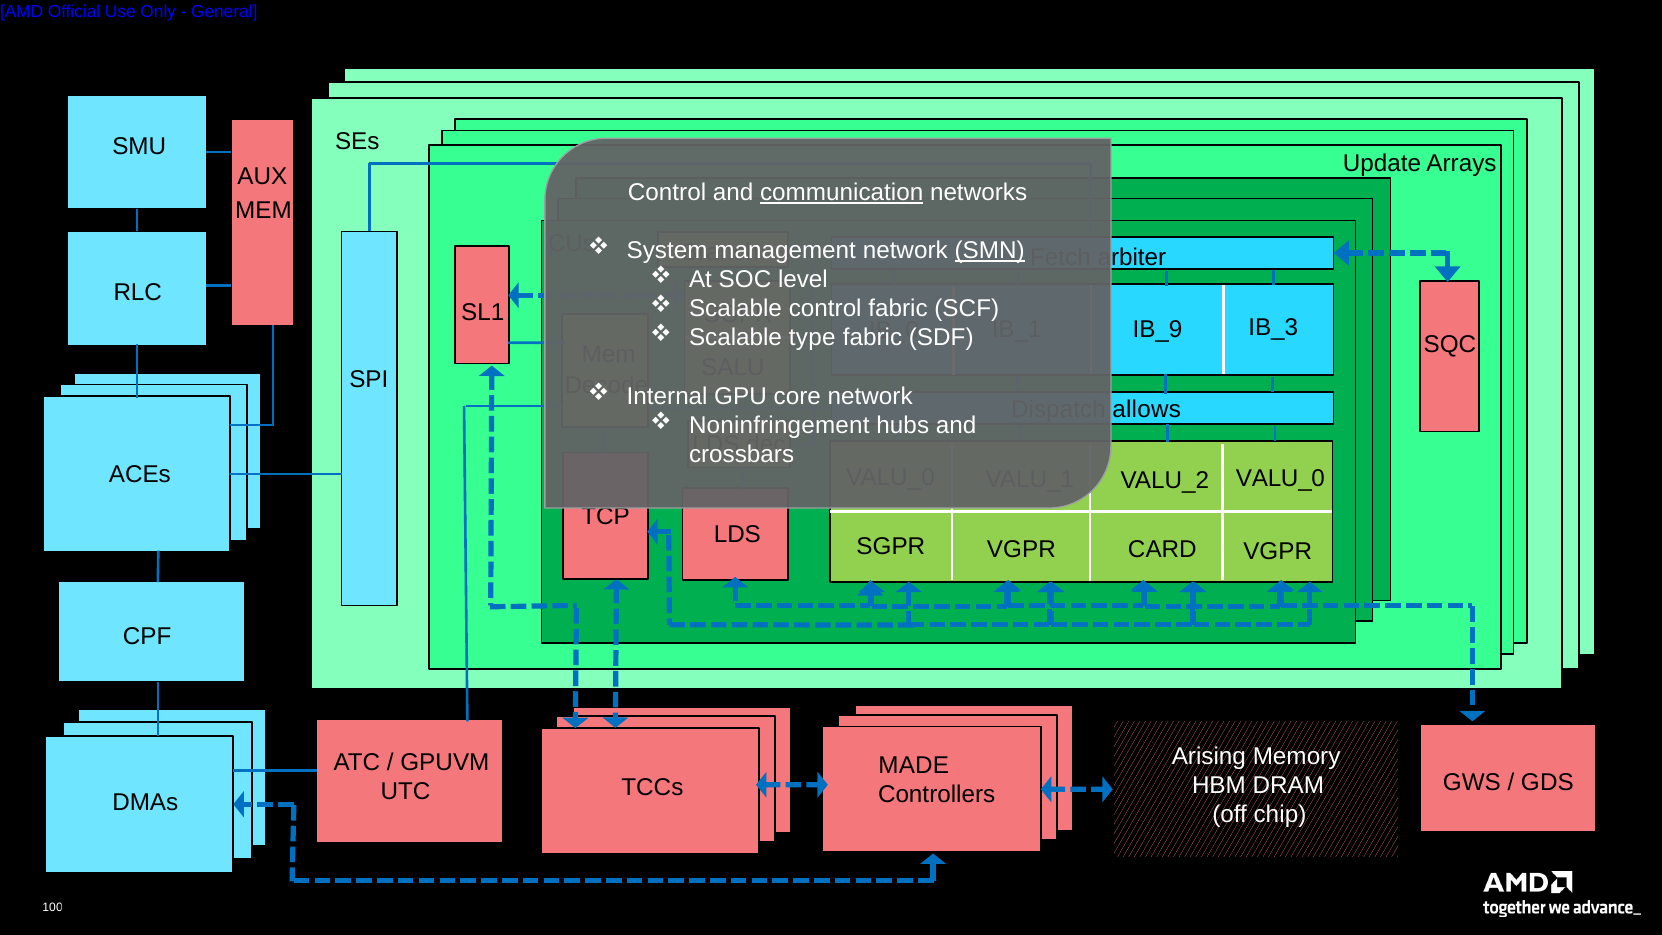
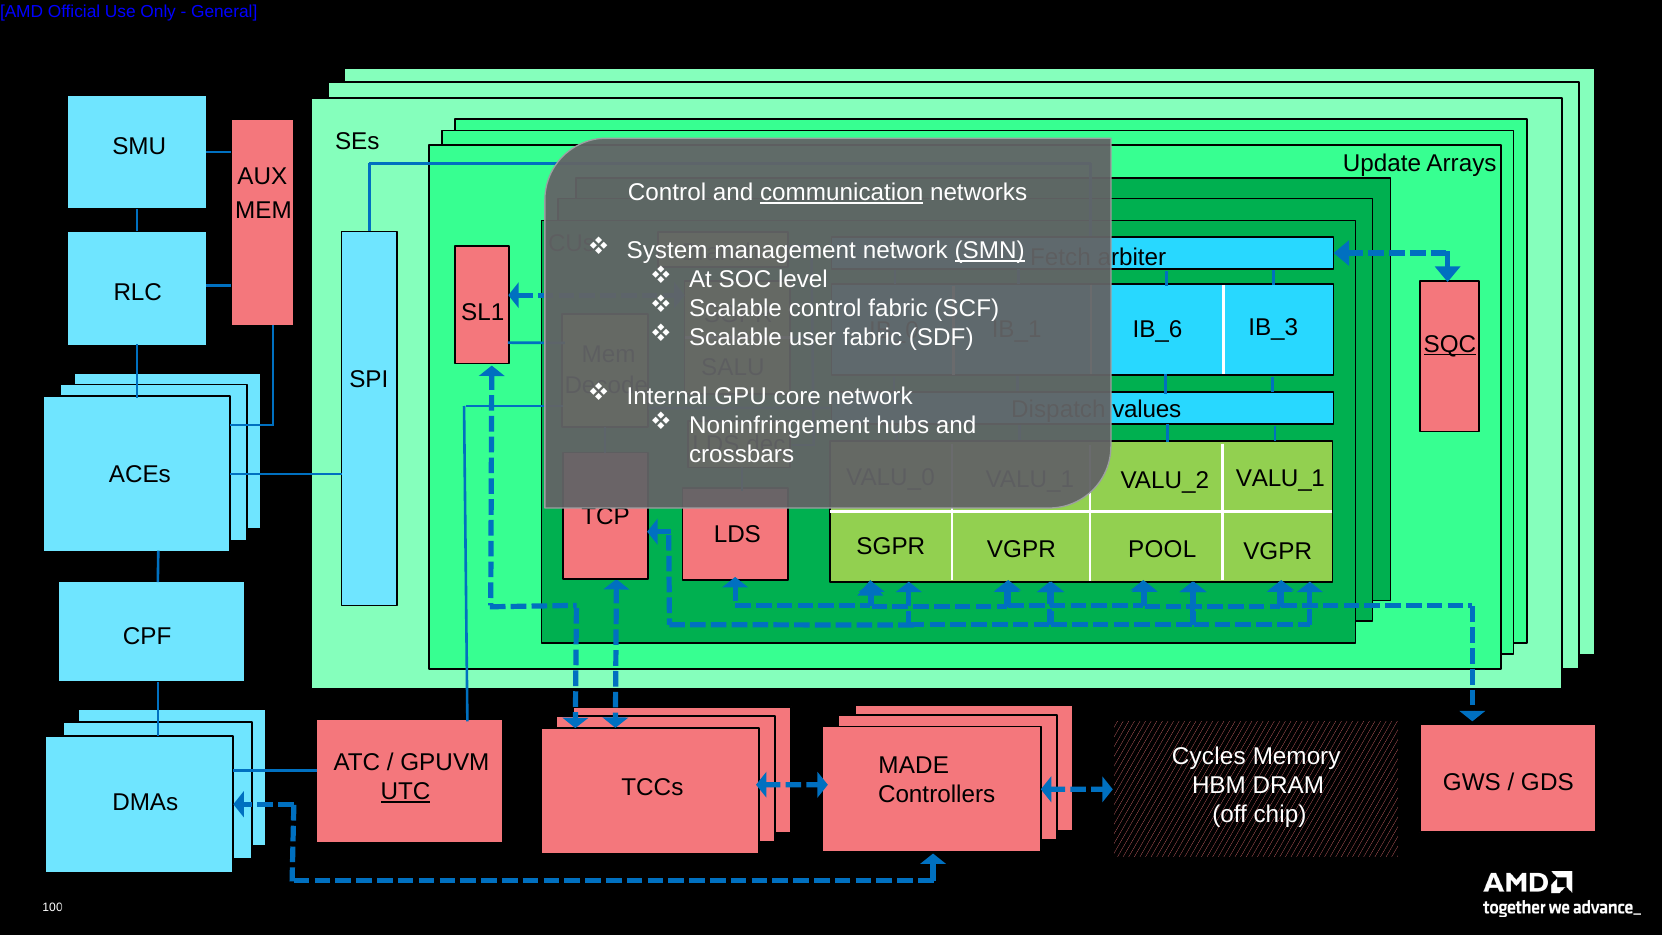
IB_9: IB_9 -> IB_6
type: type -> user
SQC underline: none -> present
allows: allows -> values
VALU_2 VALU_0: VALU_0 -> VALU_1
CARD: CARD -> POOL
Arising: Arising -> Cycles
UTC underline: none -> present
